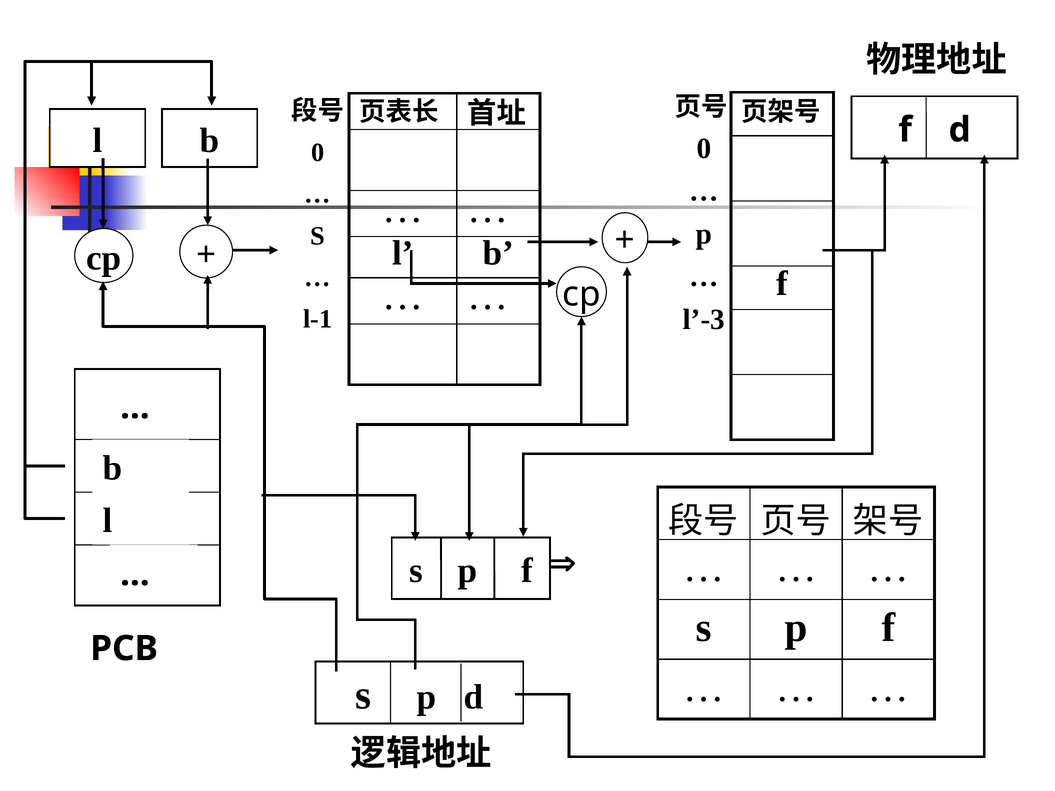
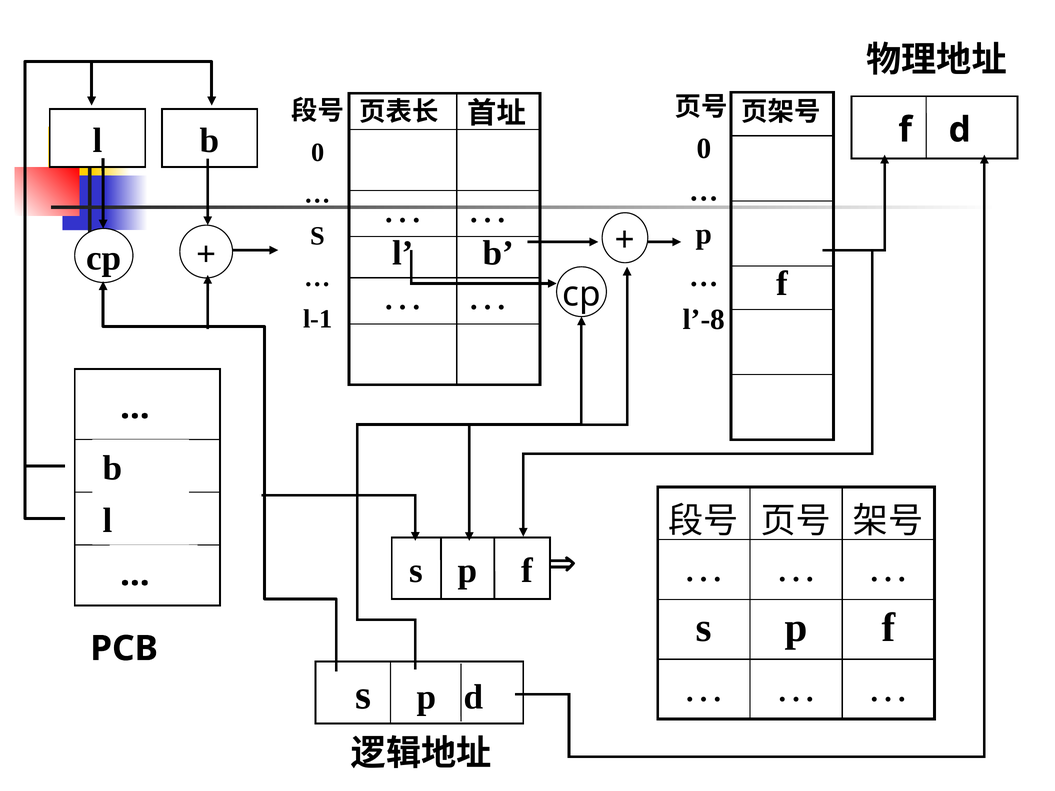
l’-3: l’-3 -> l’-8
